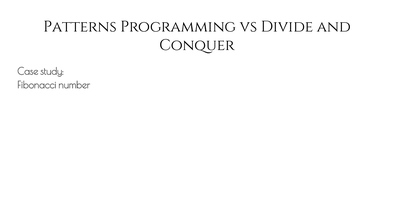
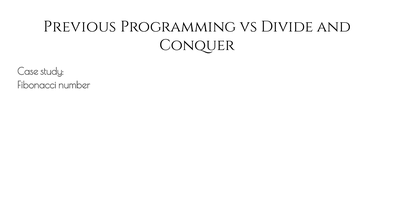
Patterns: Patterns -> Previous
